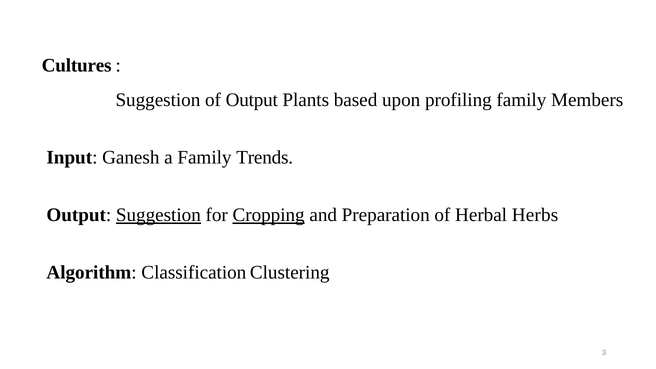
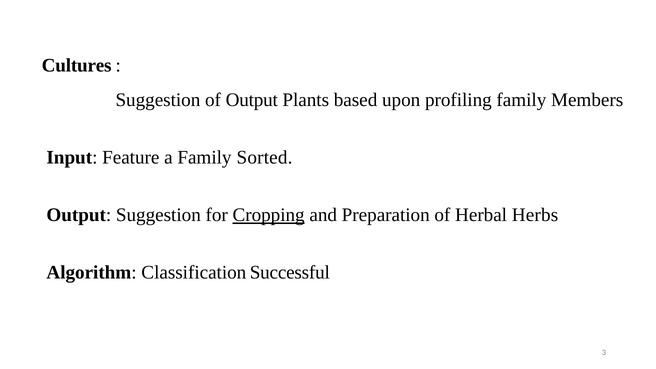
Ganesh: Ganesh -> Feature
Trends: Trends -> Sorted
Suggestion at (158, 215) underline: present -> none
Clustering: Clustering -> Successful
